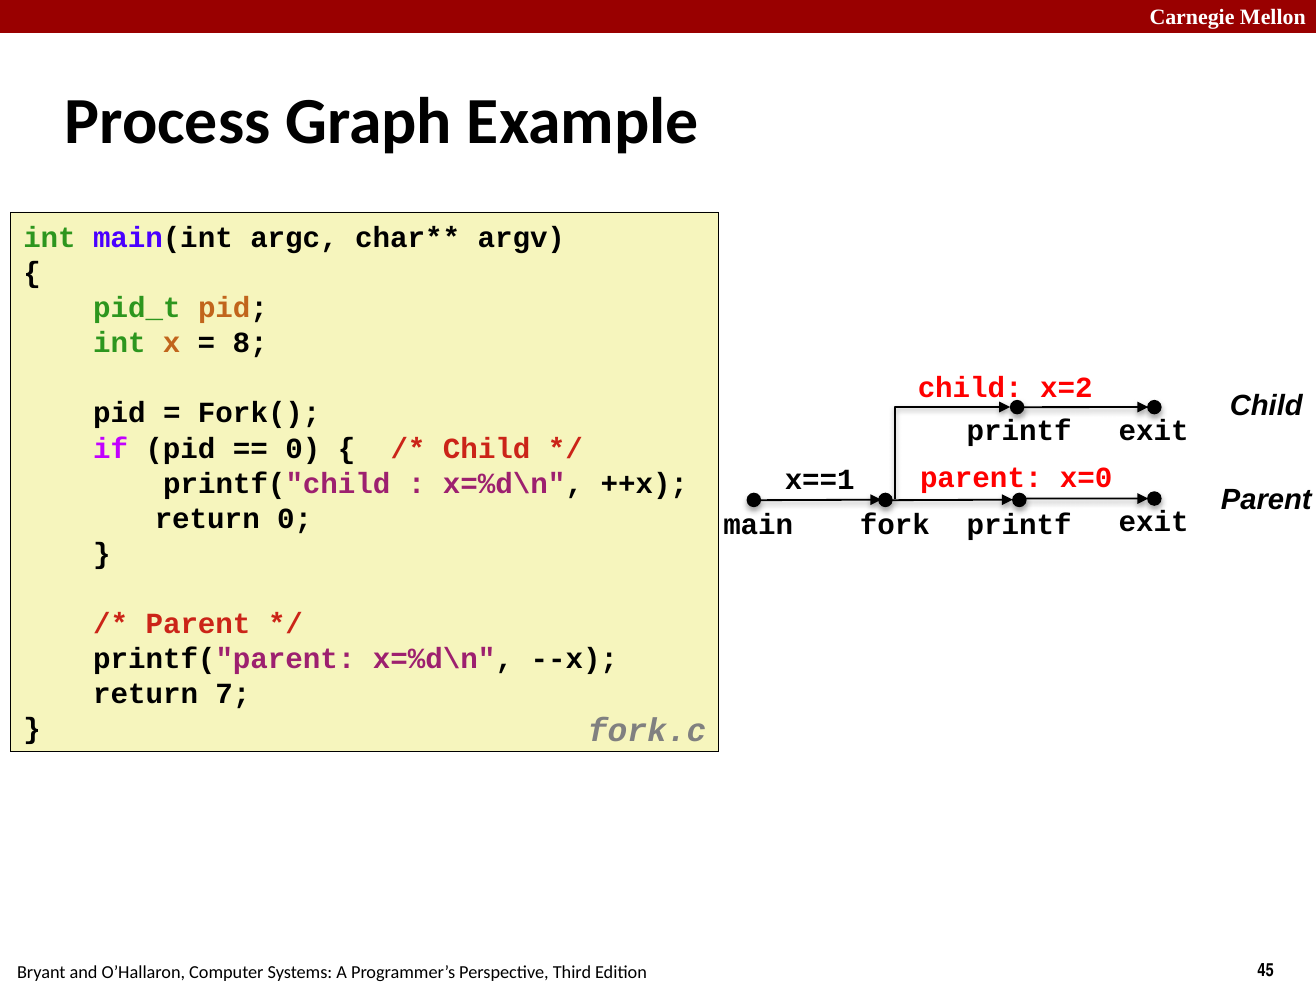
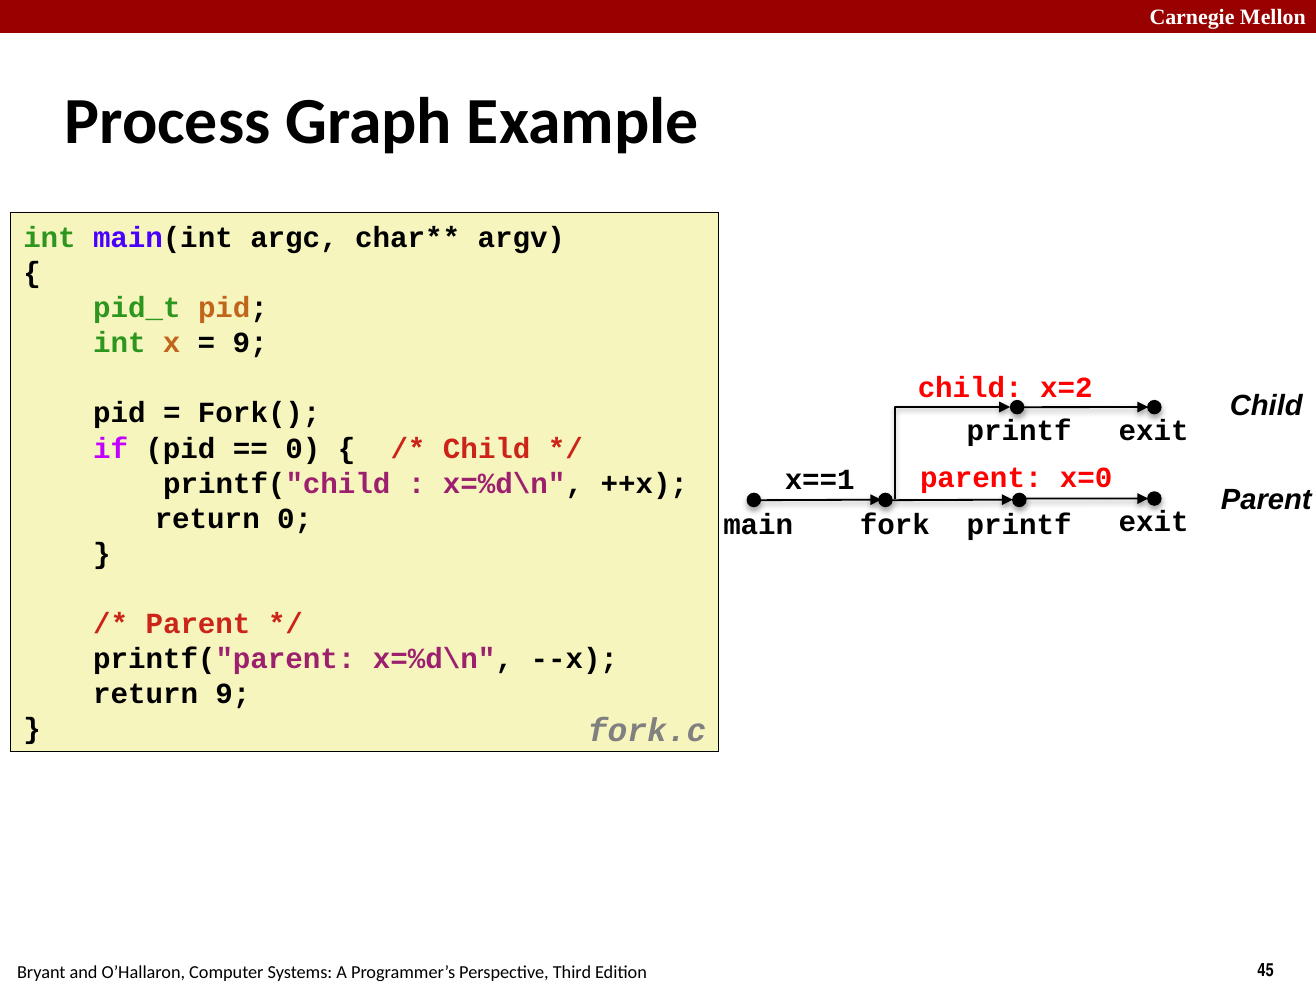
8 at (250, 343): 8 -> 9
return 7: 7 -> 9
